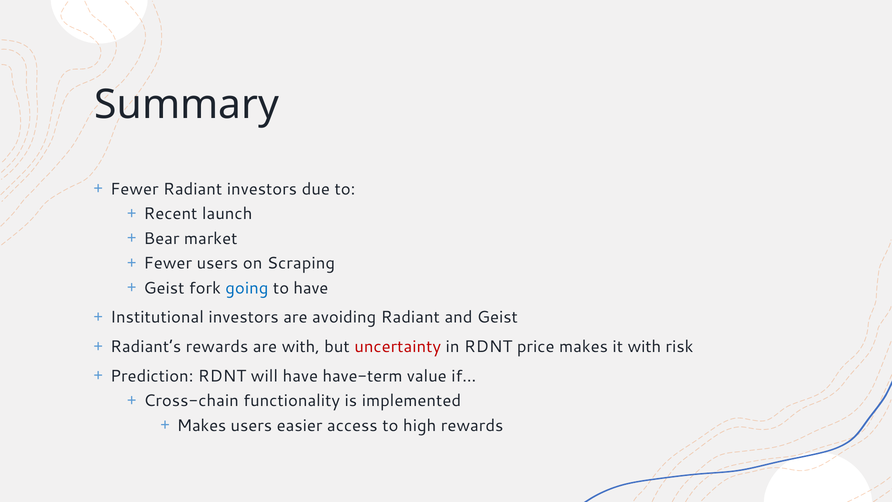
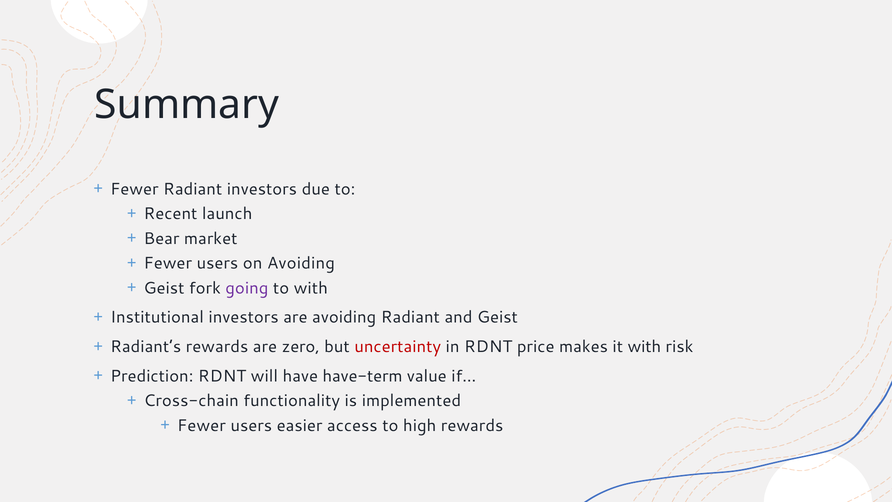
on Scraping: Scraping -> Avoiding
going colour: blue -> purple
to have: have -> with
are with: with -> zero
Makes at (202, 425): Makes -> Fewer
